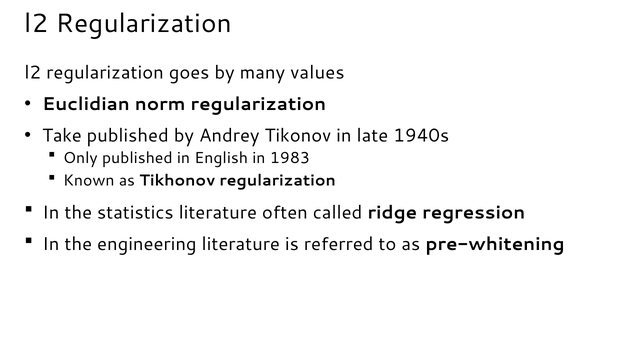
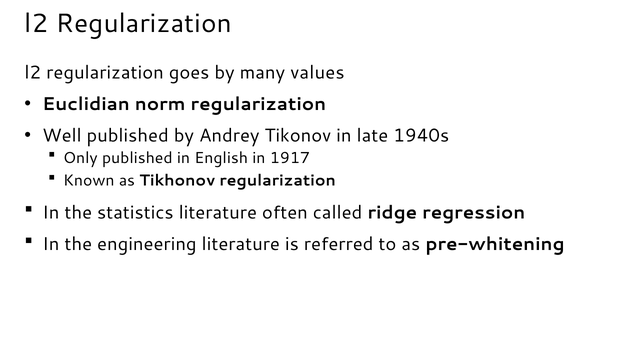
Take: Take -> Well
1983: 1983 -> 1917
